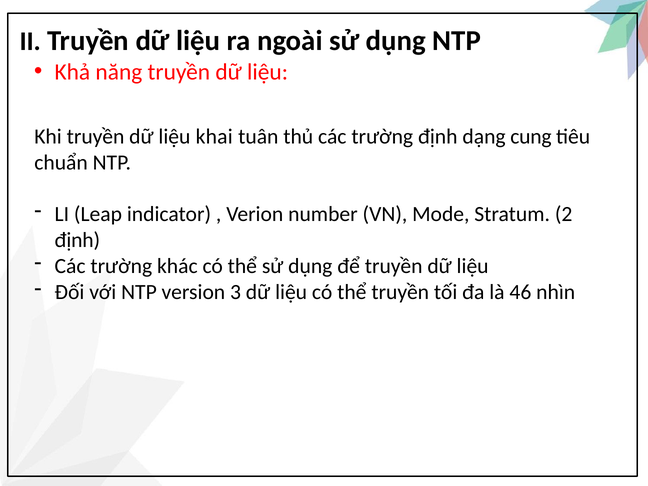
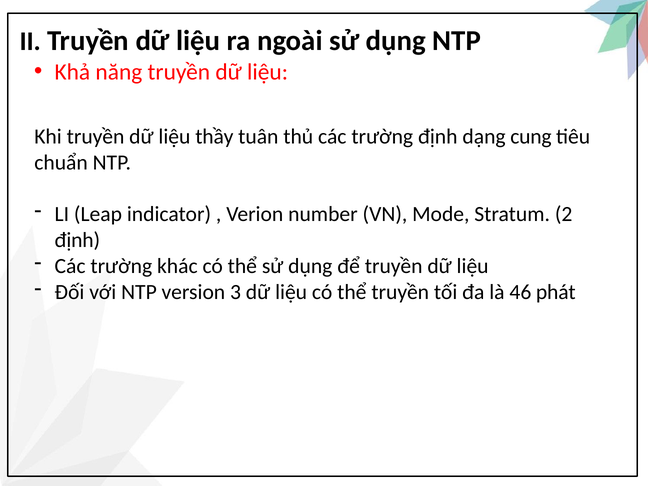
khai: khai -> thầy
nhìn: nhìn -> phát
